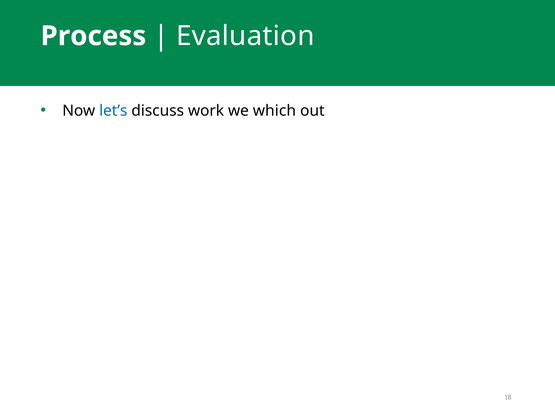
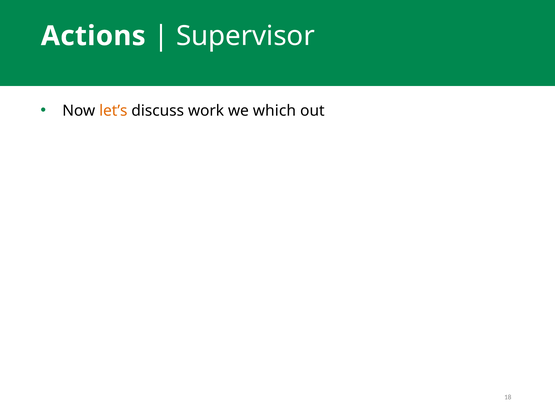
Process: Process -> Actions
Evaluation: Evaluation -> Supervisor
let’s colour: blue -> orange
